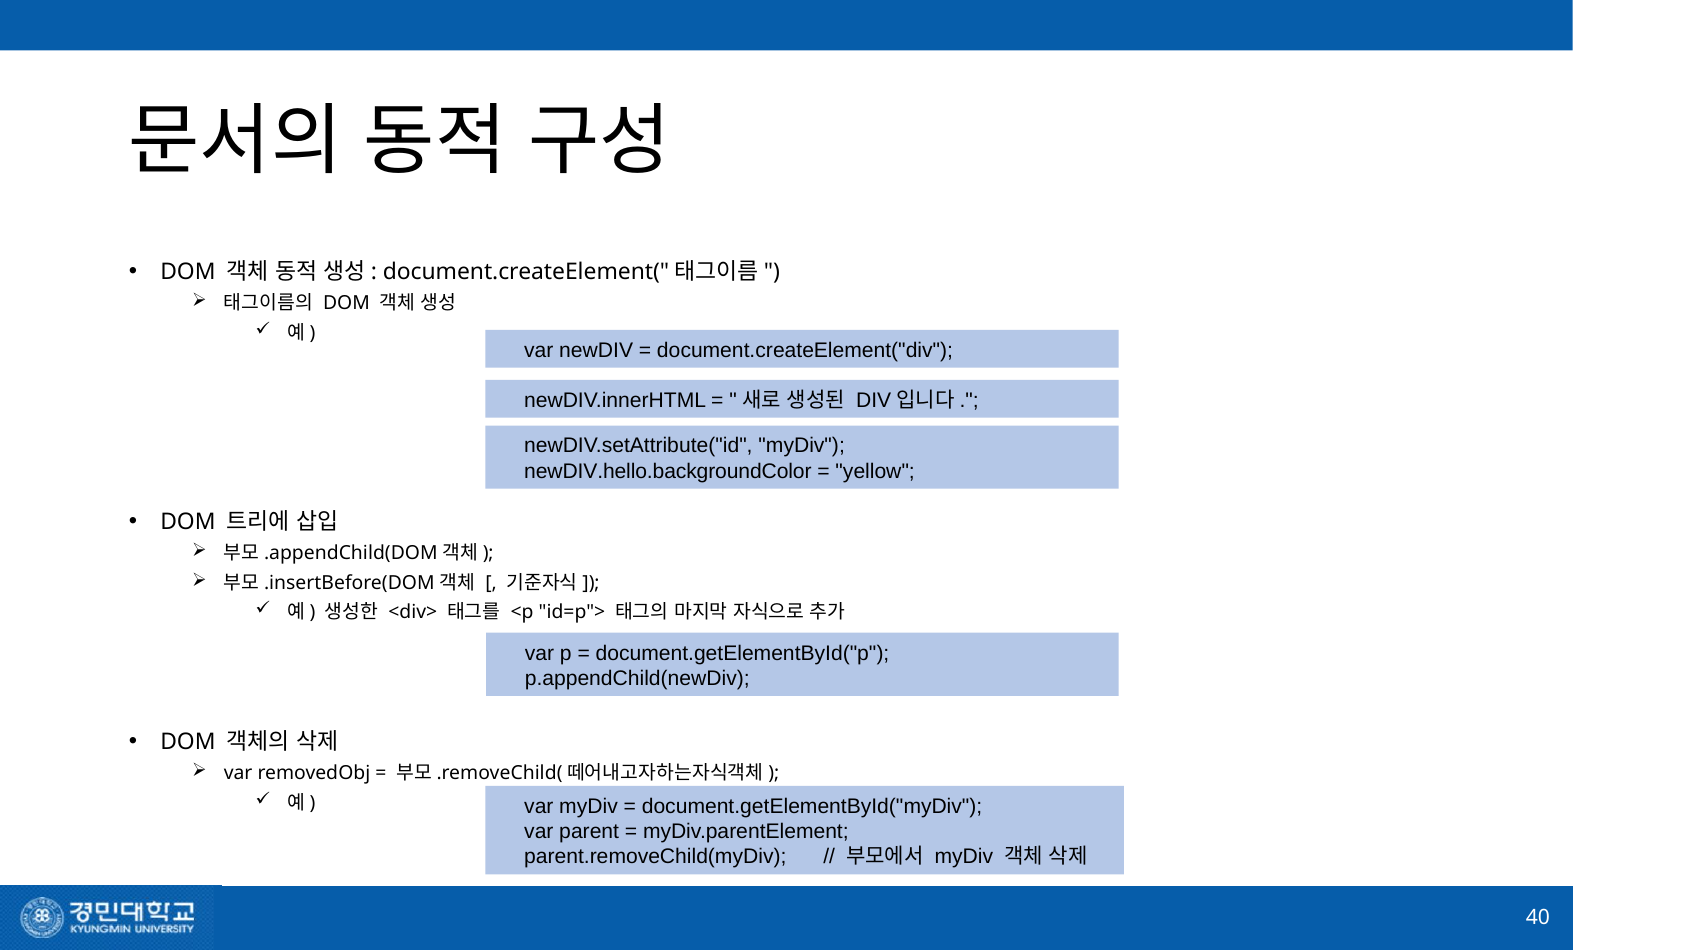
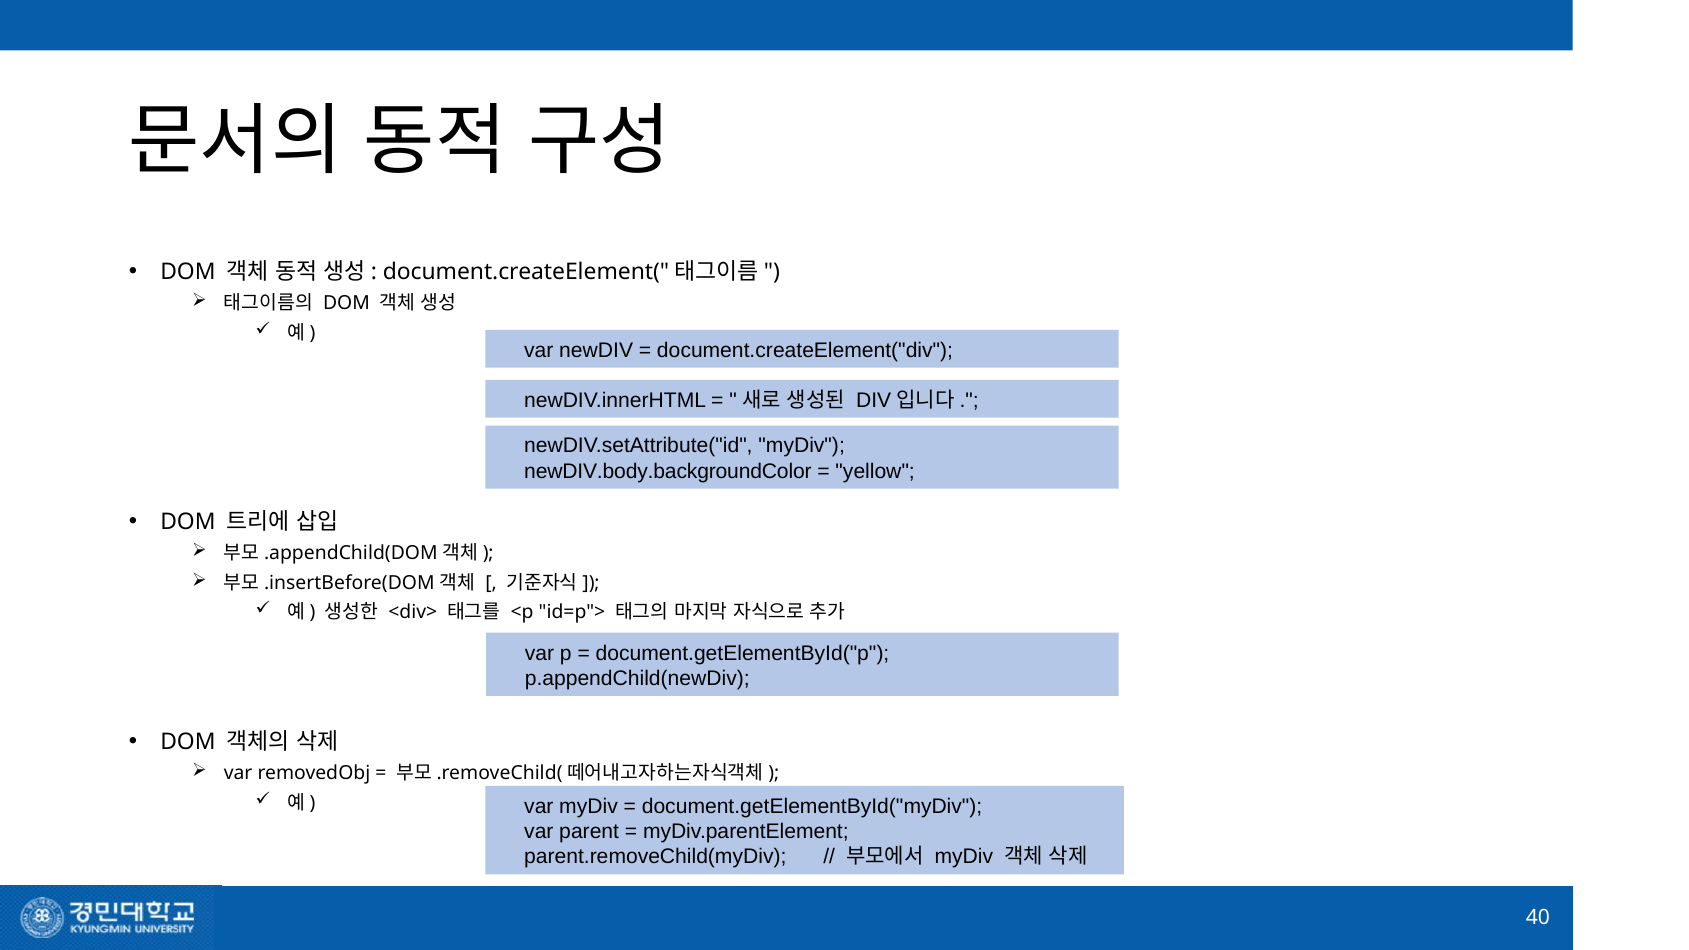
newDIV.hello.backgroundColor: newDIV.hello.backgroundColor -> newDIV.body.backgroundColor
